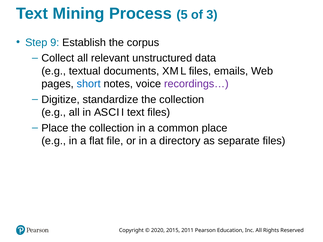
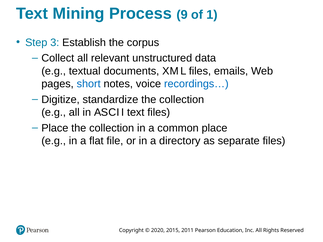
5: 5 -> 9
3: 3 -> 1
9: 9 -> 3
recordings… colour: purple -> blue
